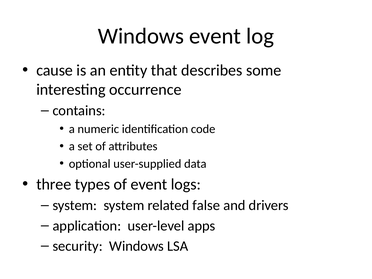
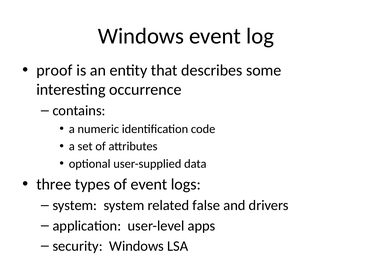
cause: cause -> proof
